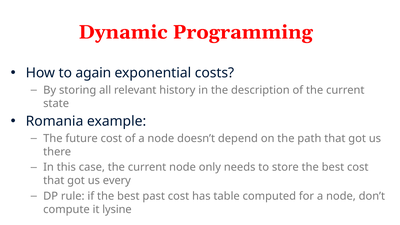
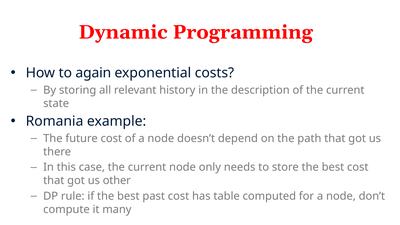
every: every -> other
lysine: lysine -> many
